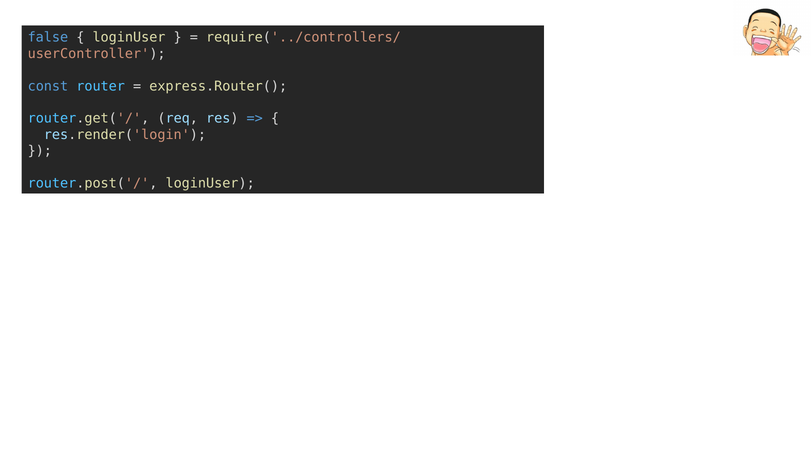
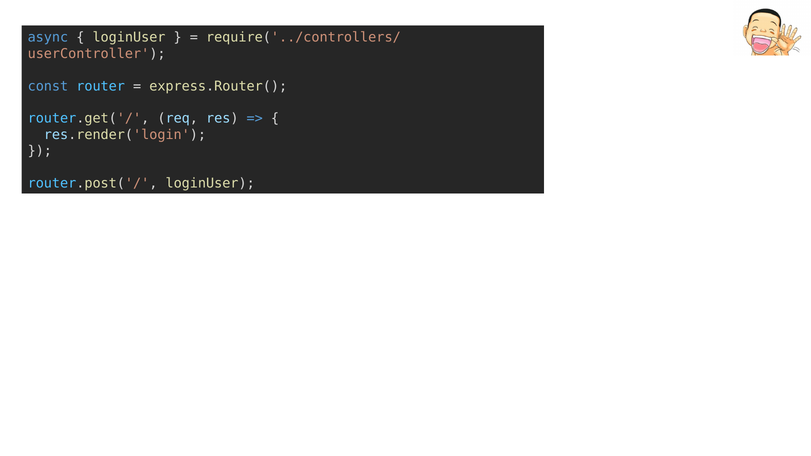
false: false -> async
